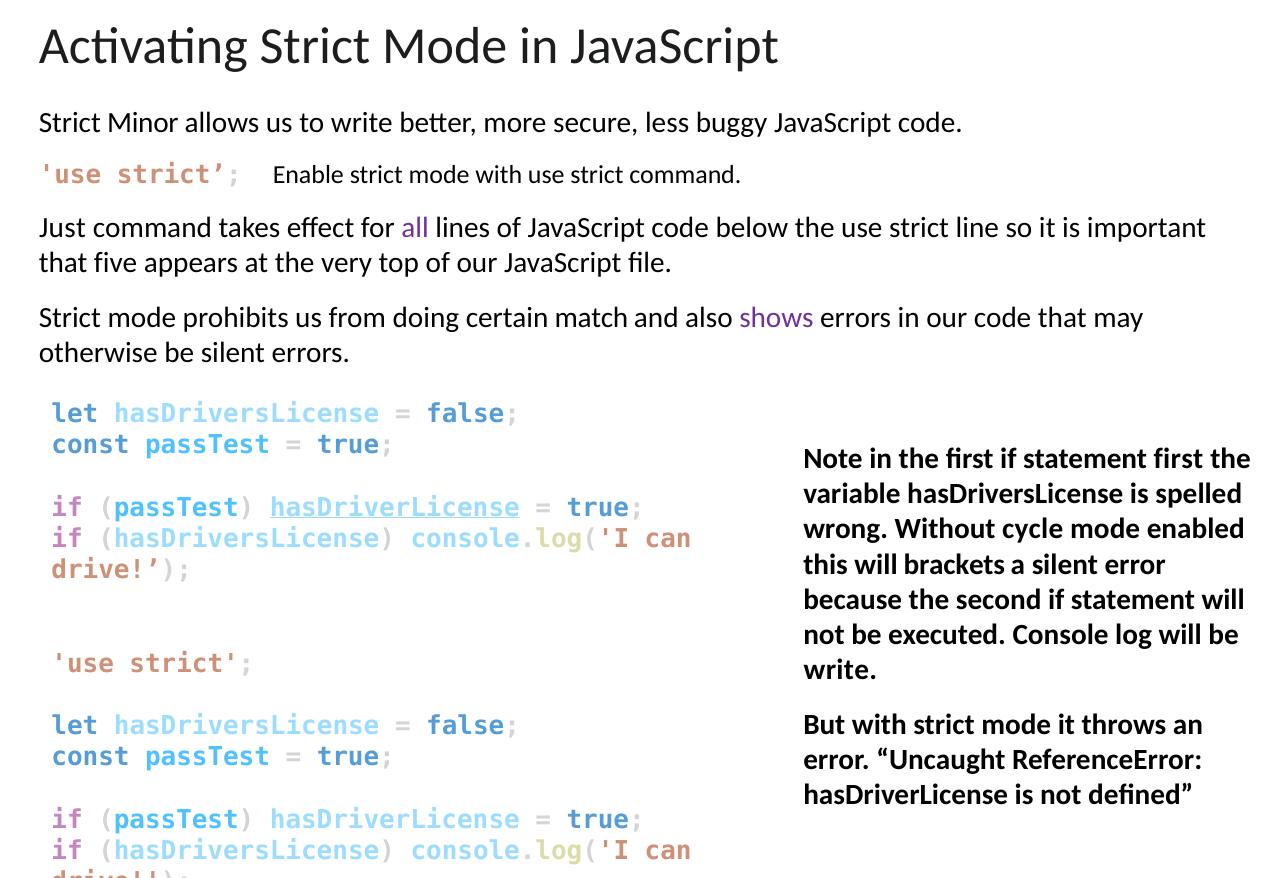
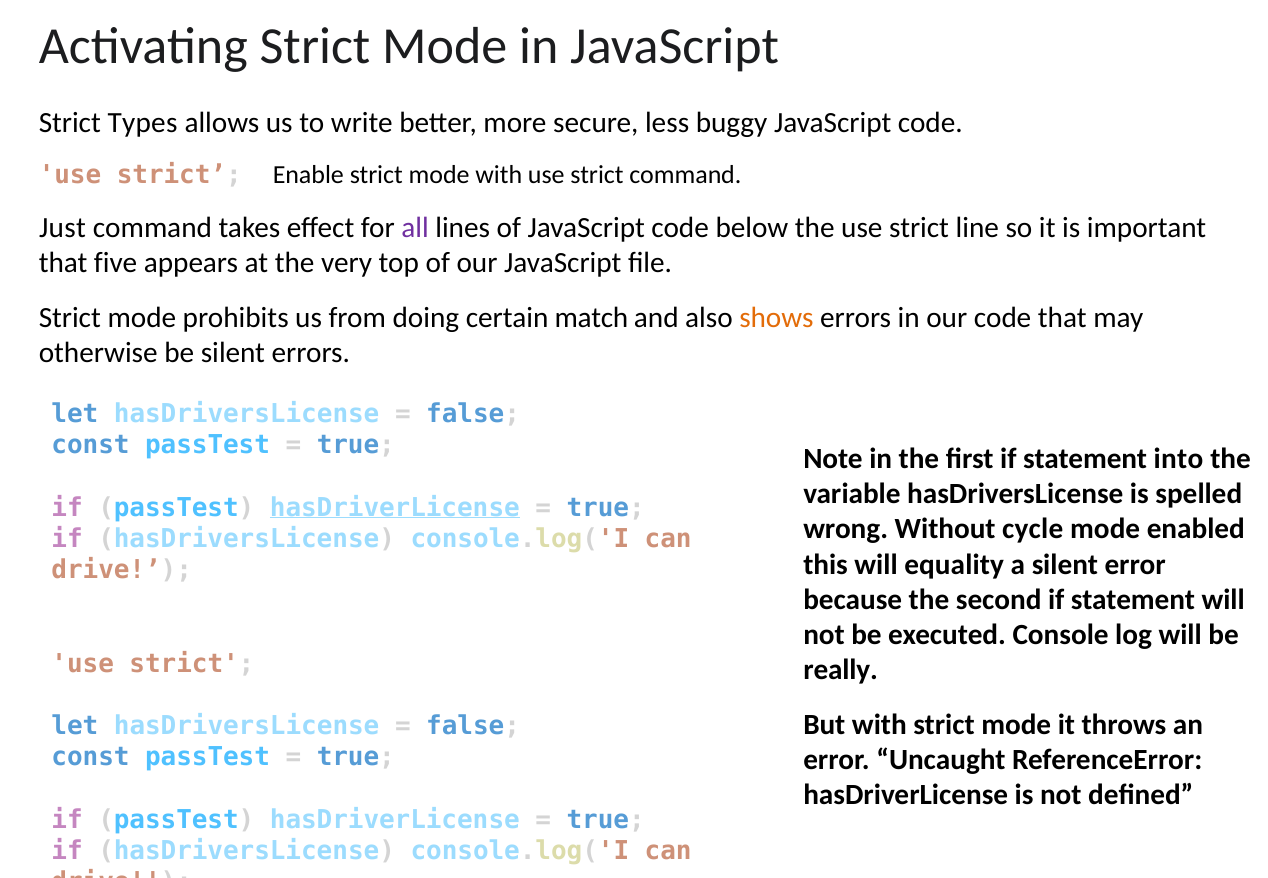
Minor: Minor -> Types
shows colour: purple -> orange
statement first: first -> into
brackets: brackets -> equality
write at (840, 670): write -> really
